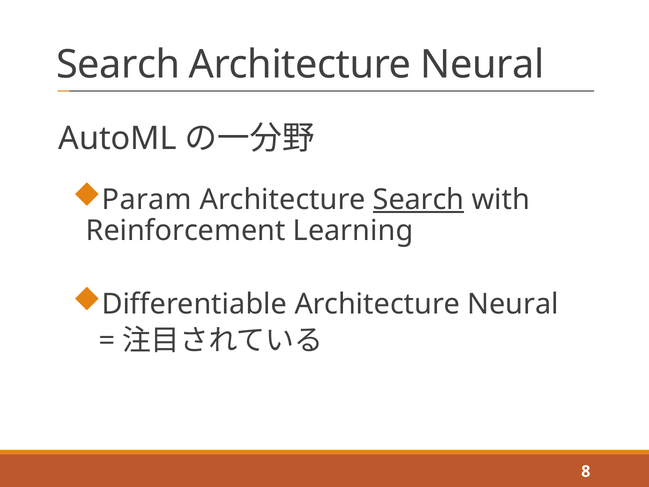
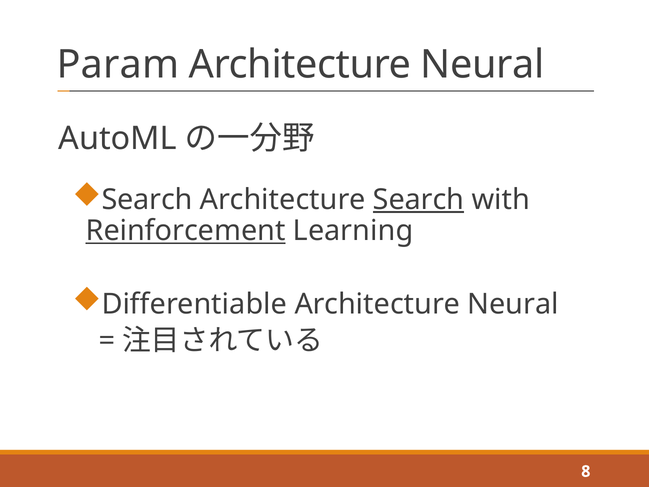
Search at (118, 65): Search -> Param
Param at (147, 200): Param -> Search
Reinforcement underline: none -> present
